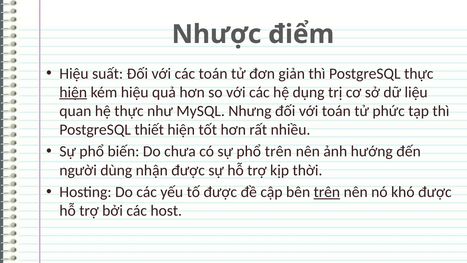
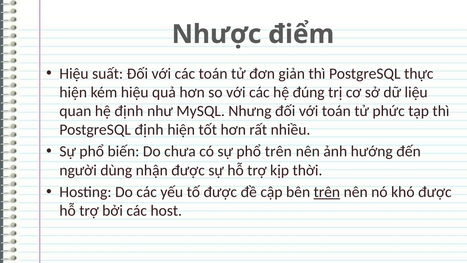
hiện at (73, 92) underline: present -> none
dụng: dụng -> đúng
hệ thực: thực -> định
PostgreSQL thiết: thiết -> định
